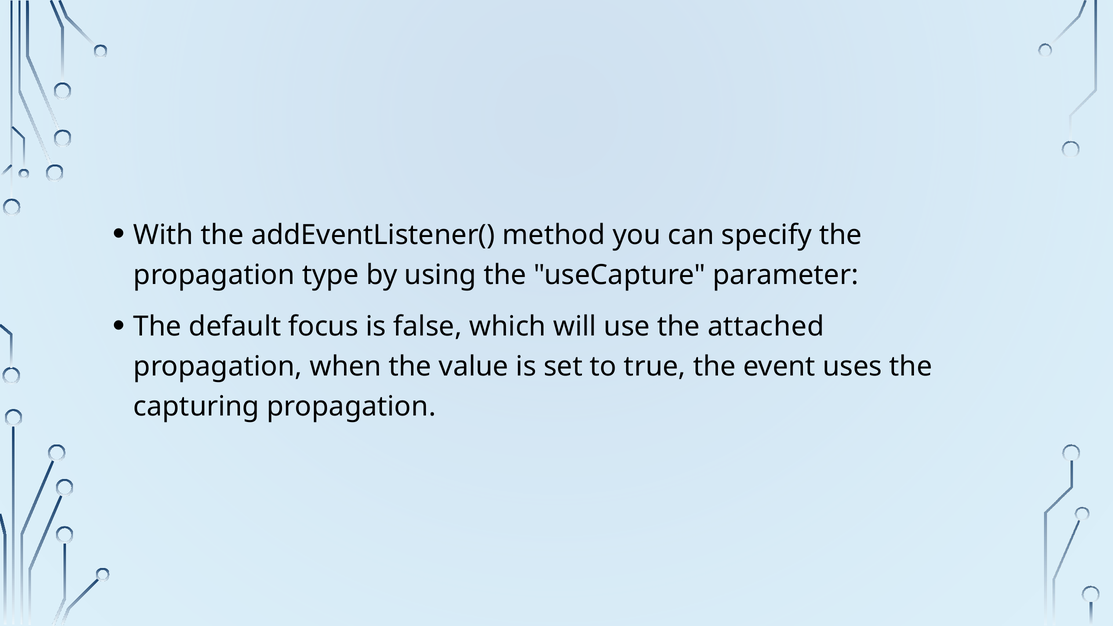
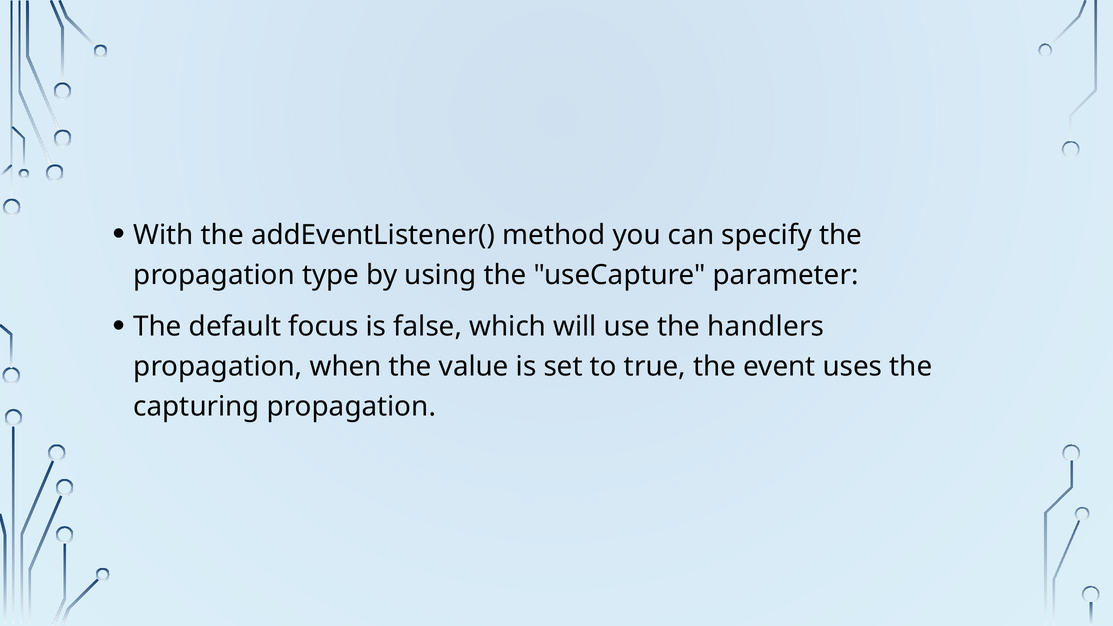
attached: attached -> handlers
